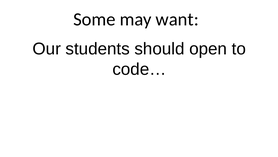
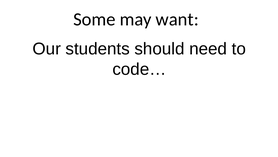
open: open -> need
